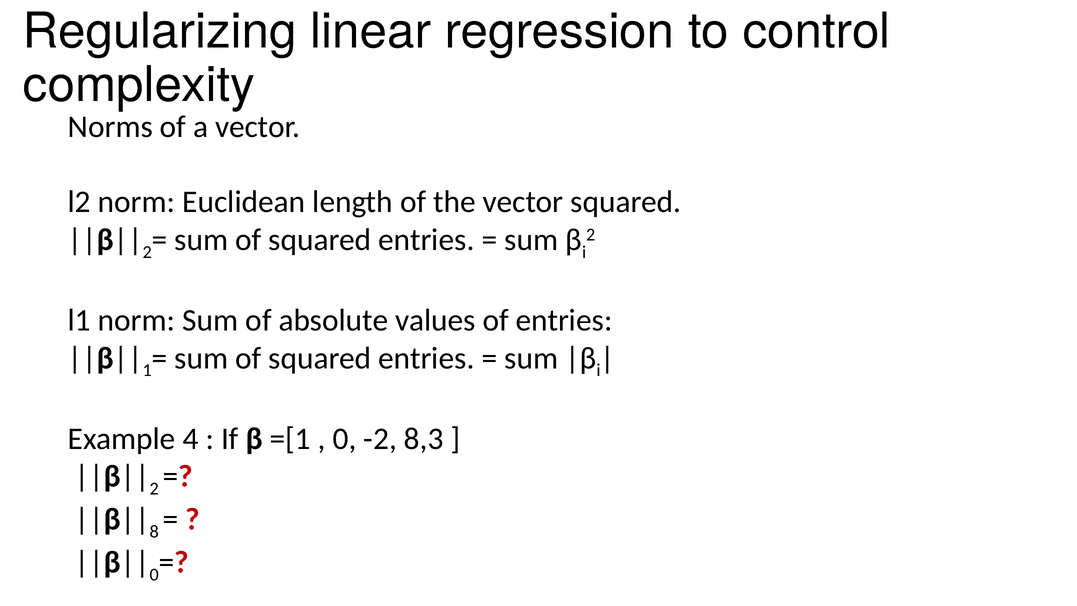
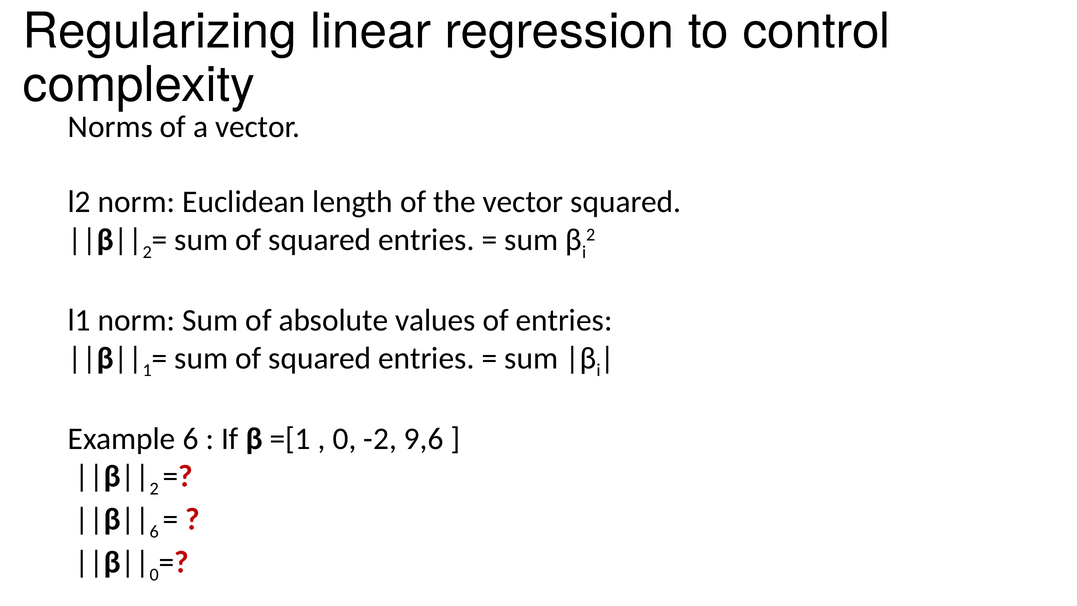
Example 4: 4 -> 6
8,3: 8,3 -> 9,6
8 at (154, 532): 8 -> 6
